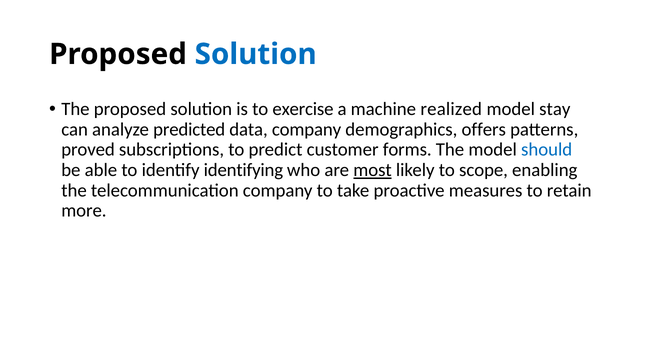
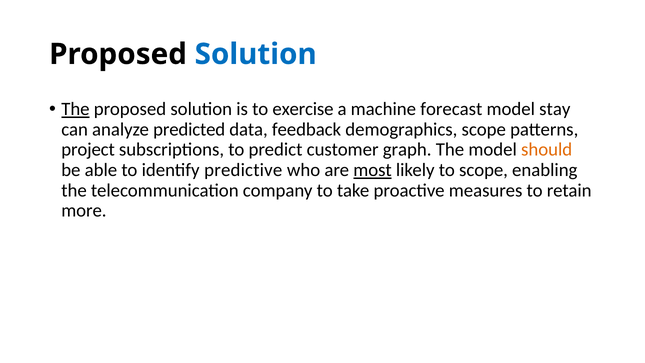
The at (75, 109) underline: none -> present
realized: realized -> forecast
data company: company -> feedback
demographics offers: offers -> scope
proved: proved -> project
forms: forms -> graph
should colour: blue -> orange
identifying: identifying -> predictive
